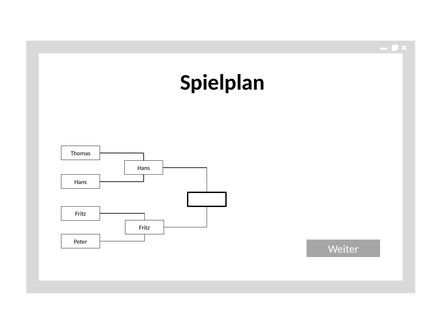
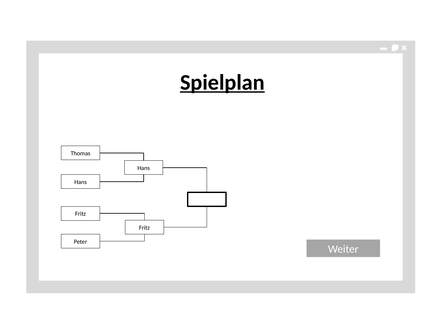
Spielplan underline: none -> present
